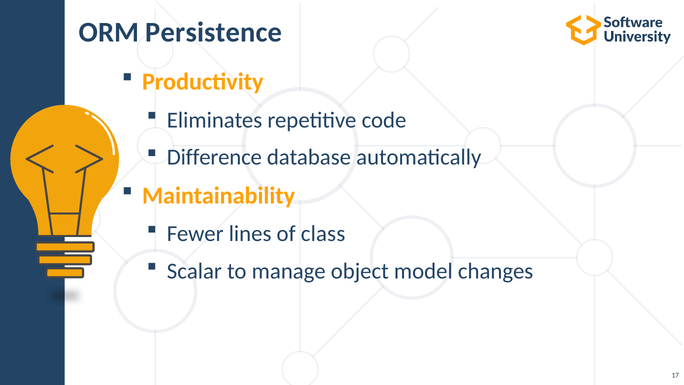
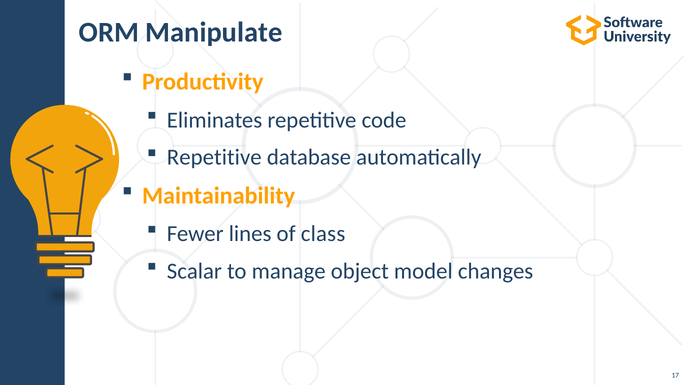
Persistence: Persistence -> Manipulate
Difference at (214, 157): Difference -> Repetitive
